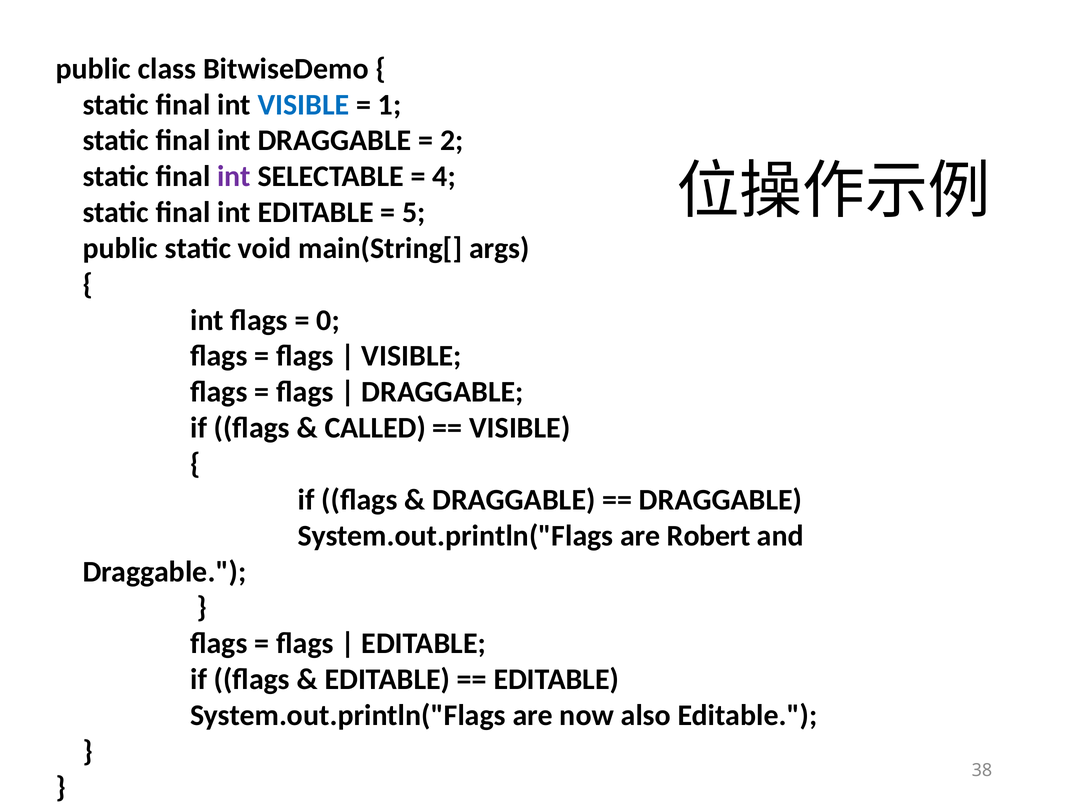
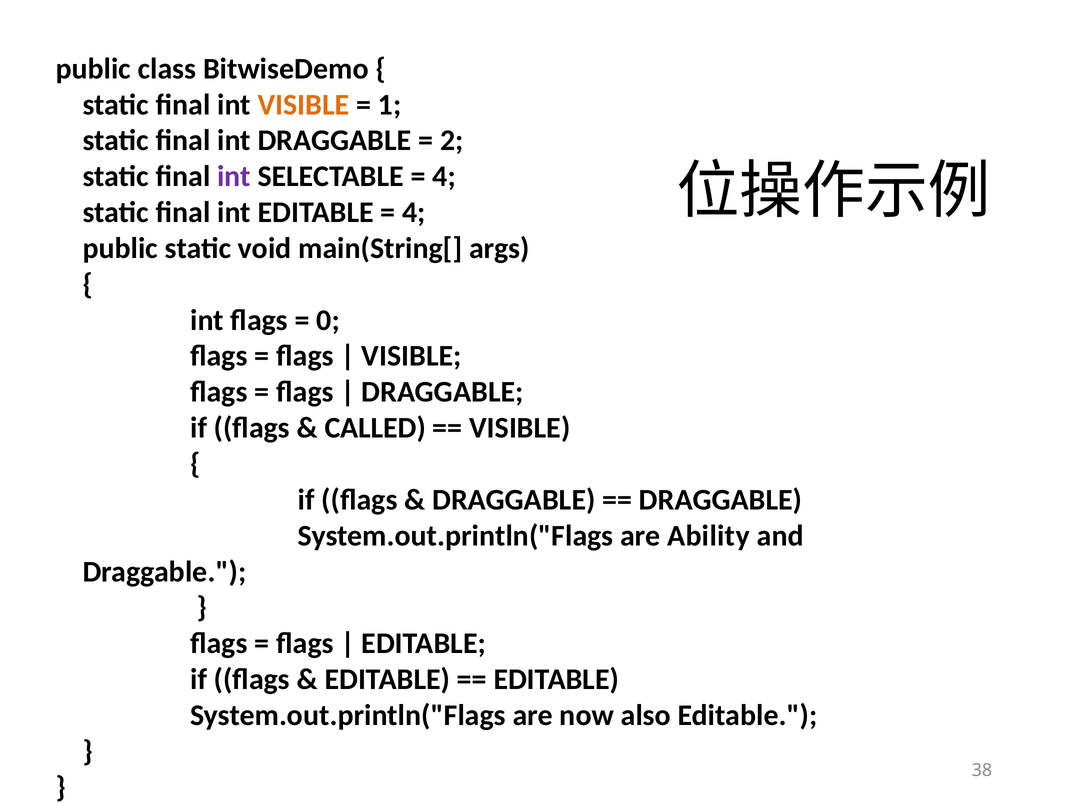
VISIBLE at (303, 105) colour: blue -> orange
5 at (414, 212): 5 -> 4
Robert: Robert -> Ability
